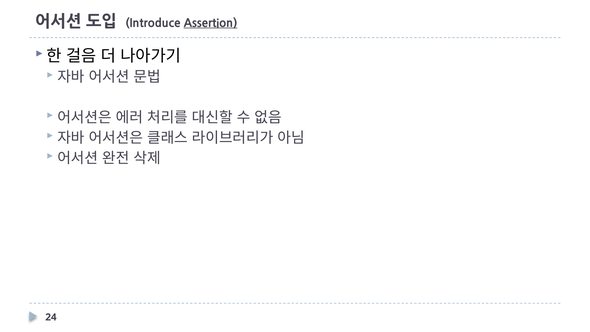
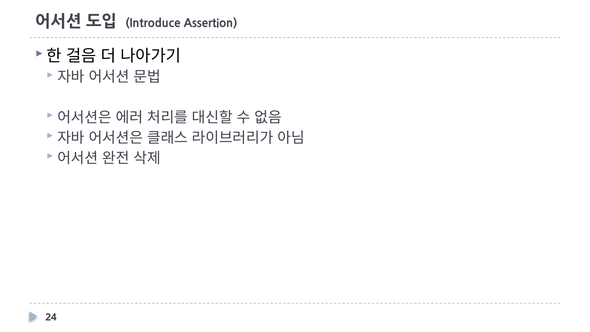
Assertion underline: present -> none
